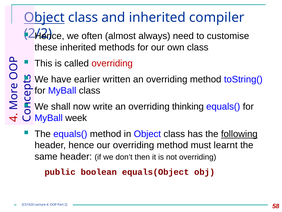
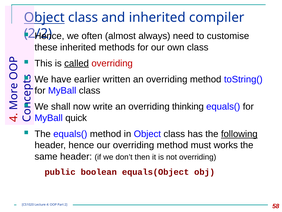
called underline: none -> present
week: week -> quick
learnt: learnt -> works
